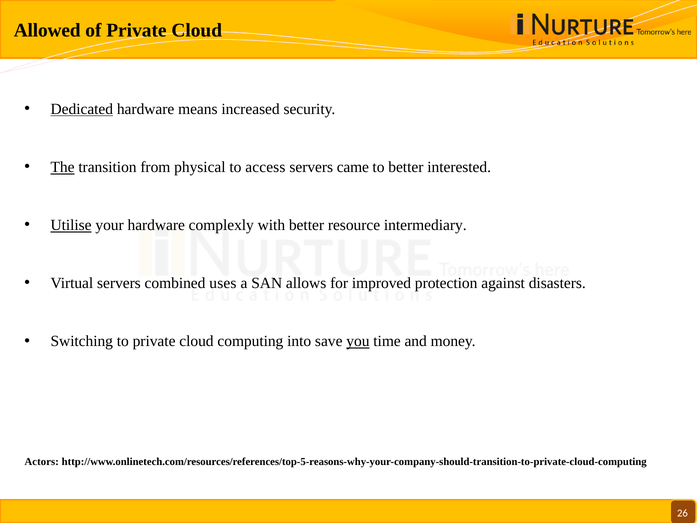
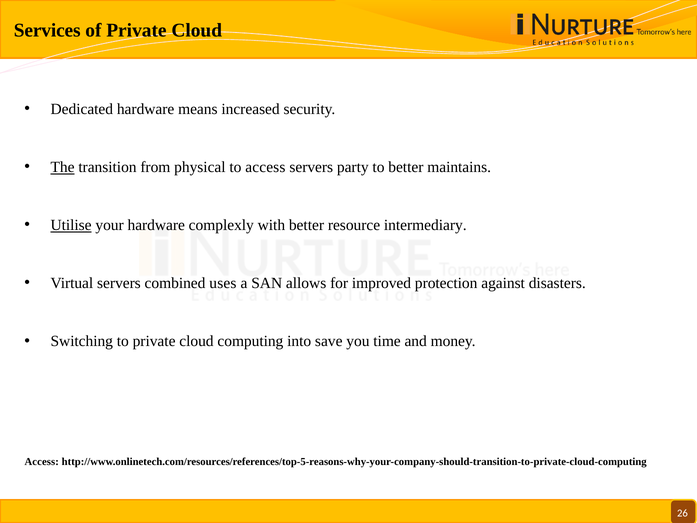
Allowed: Allowed -> Services
Dedicated underline: present -> none
came: came -> party
interested: interested -> maintains
you underline: present -> none
Actors at (42, 461): Actors -> Access
